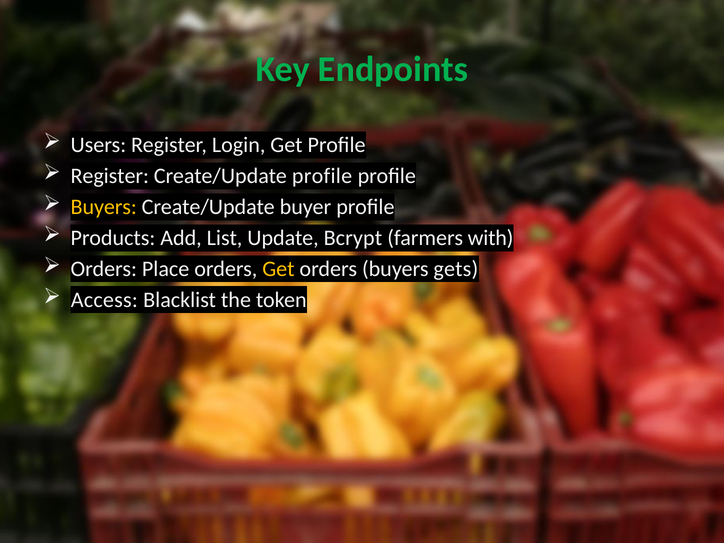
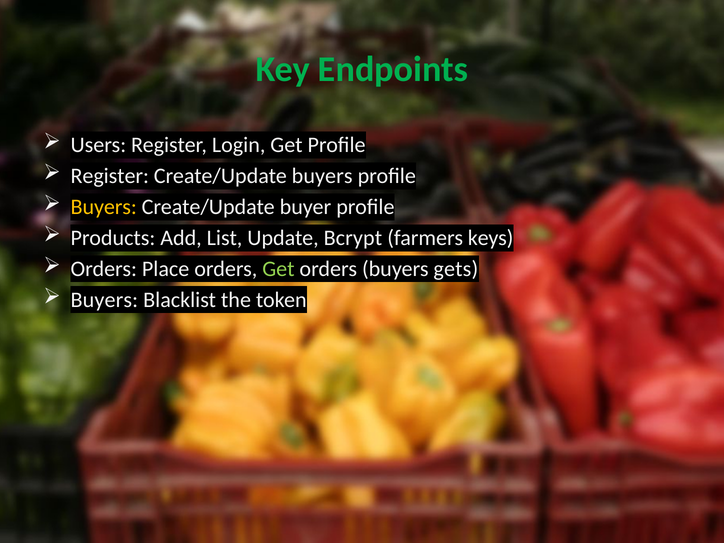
Create/Update profile: profile -> buyers
with: with -> keys
Get at (278, 269) colour: yellow -> light green
Access at (104, 300): Access -> Buyers
